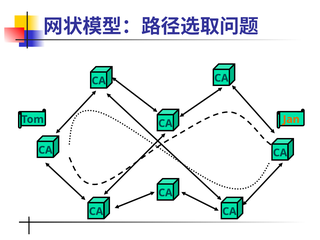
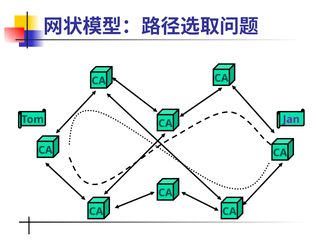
Jan colour: orange -> purple
